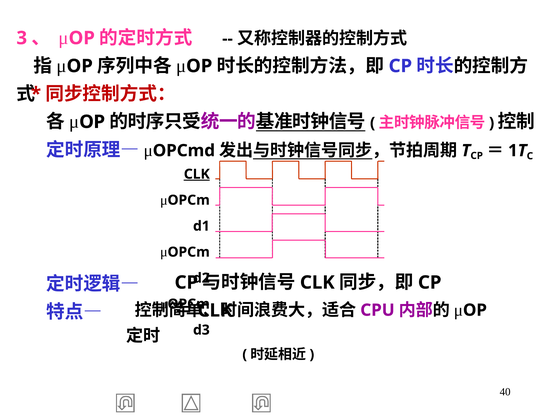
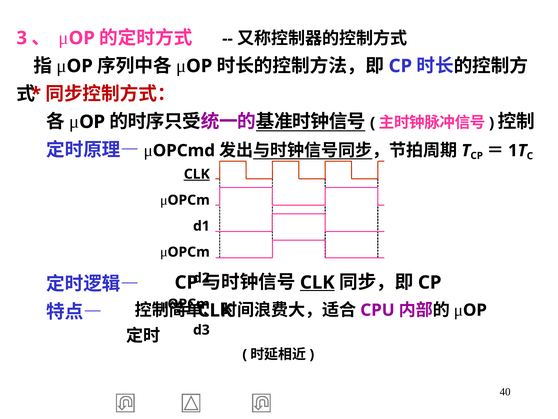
CLK at (317, 282) underline: none -> present
